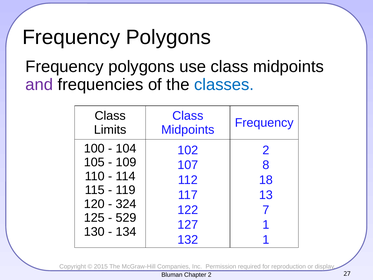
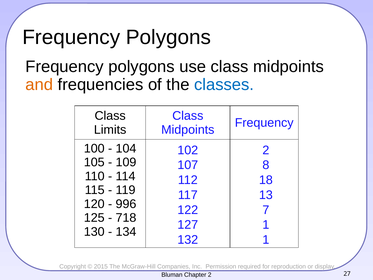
and colour: purple -> orange
324: 324 -> 996
529: 529 -> 718
